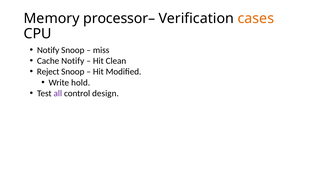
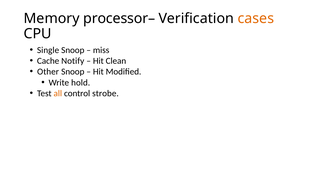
Notify at (48, 50): Notify -> Single
Reject: Reject -> Other
all colour: purple -> orange
design: design -> strobe
